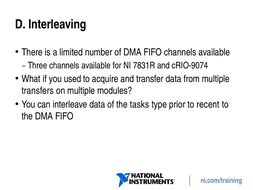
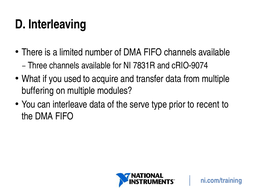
transfers: transfers -> buffering
tasks: tasks -> serve
